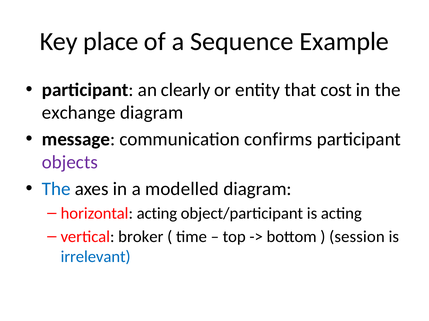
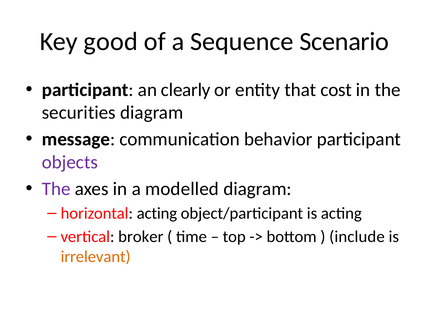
place: place -> good
Example: Example -> Scenario
exchange: exchange -> securities
confirms: confirms -> behavior
The at (56, 189) colour: blue -> purple
session: session -> include
irrelevant colour: blue -> orange
